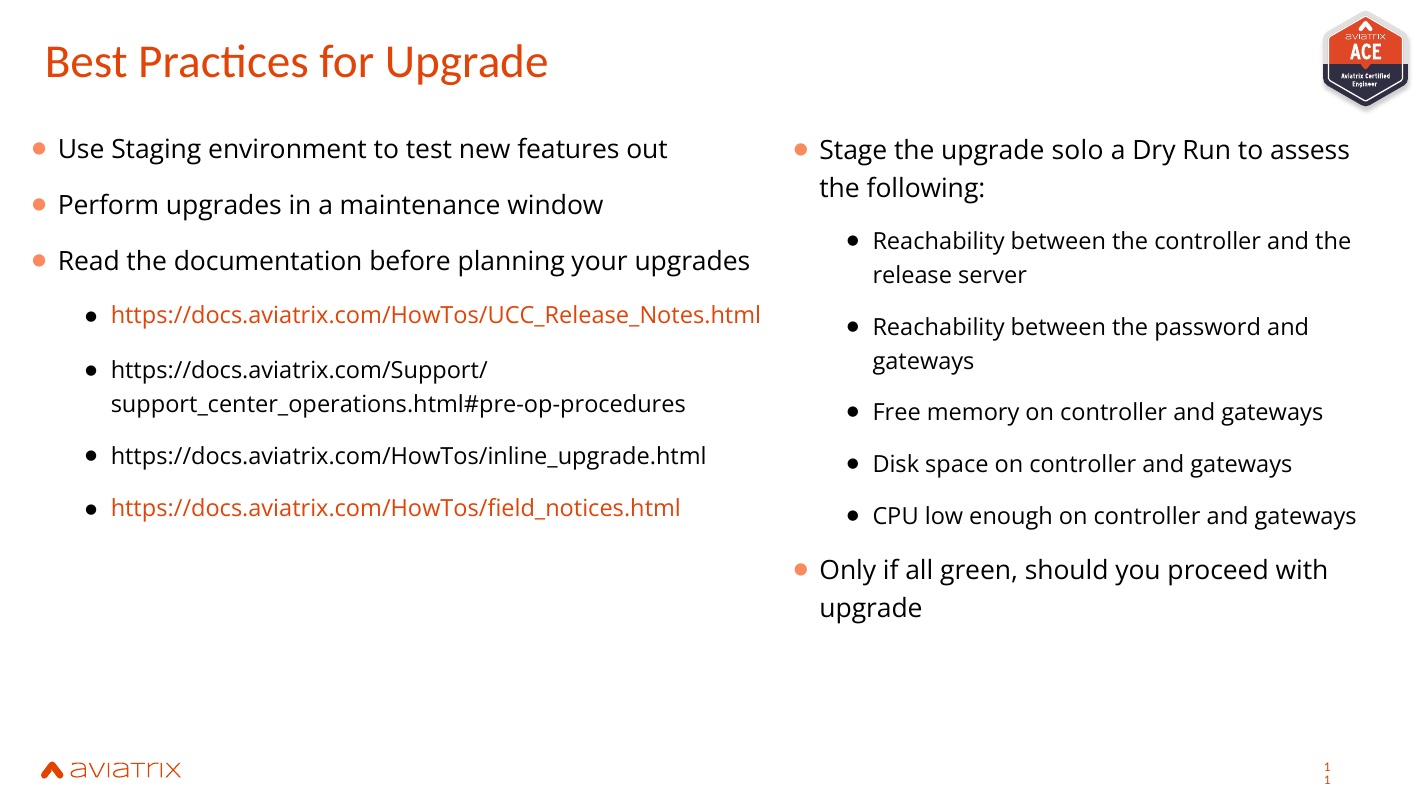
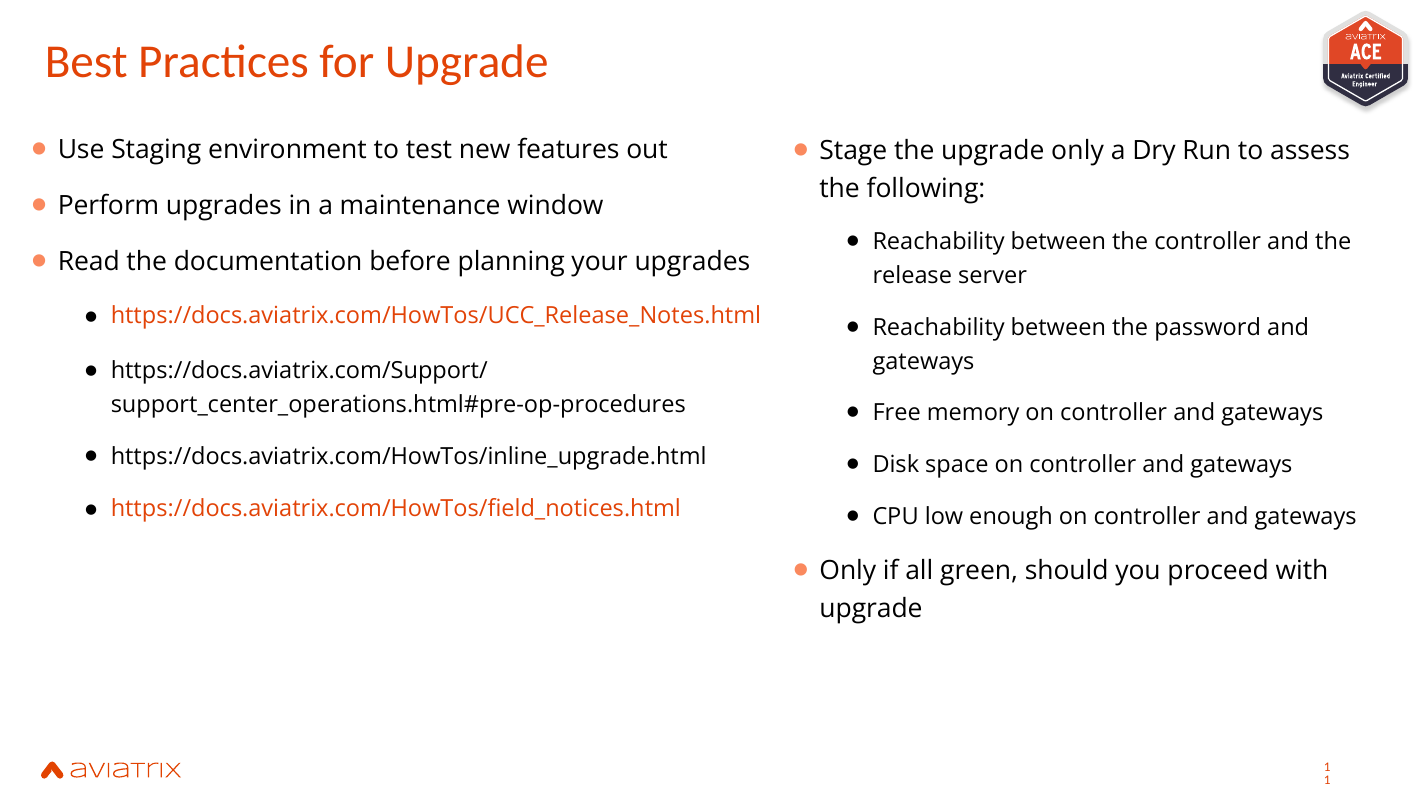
upgrade solo: solo -> only
